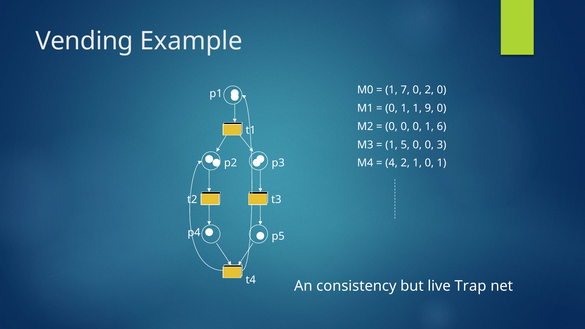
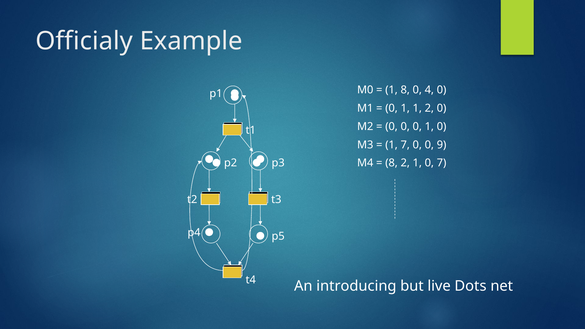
Vending: Vending -> Officialy
1 7: 7 -> 8
0 2: 2 -> 4
1 9: 9 -> 2
0 1 6: 6 -> 0
1 5: 5 -> 7
3: 3 -> 9
4 at (392, 163): 4 -> 8
1 0 1: 1 -> 7
consistency: consistency -> introducing
Trap: Trap -> Dots
